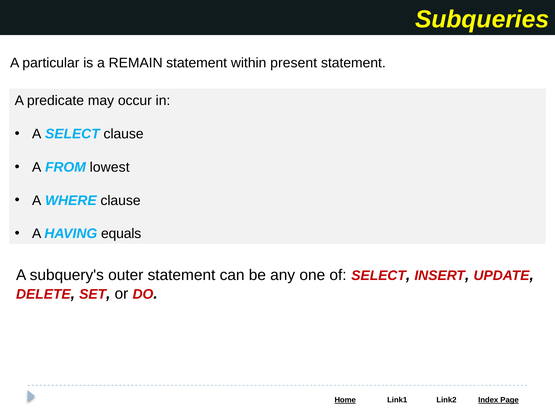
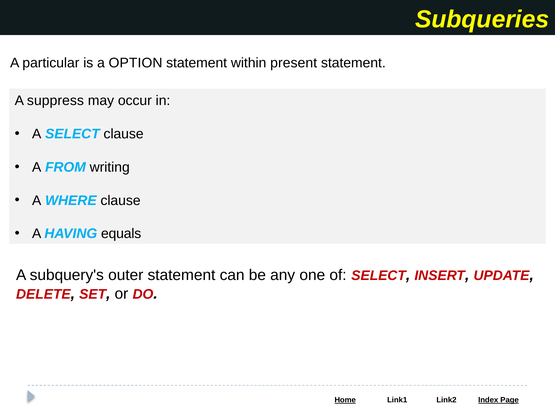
REMAIN: REMAIN -> OPTION
predicate: predicate -> suppress
lowest: lowest -> writing
